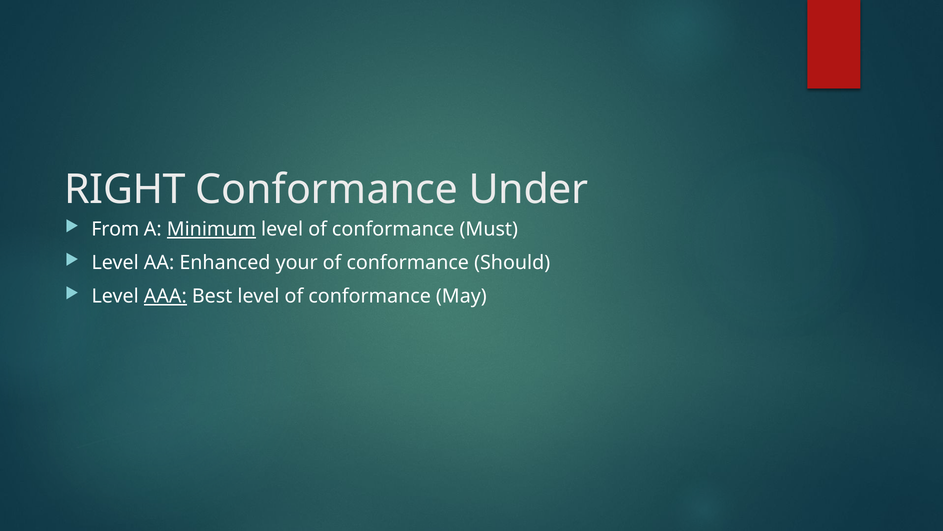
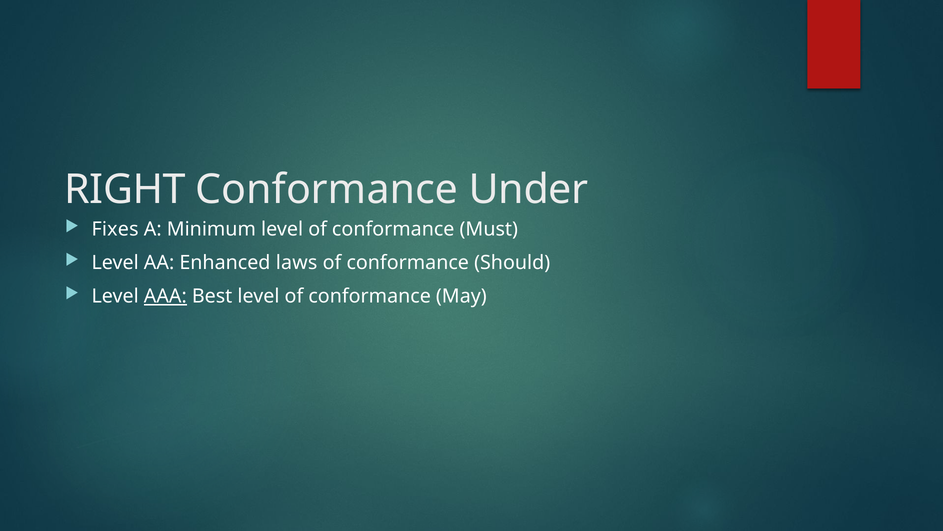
From: From -> Fixes
Minimum underline: present -> none
your: your -> laws
